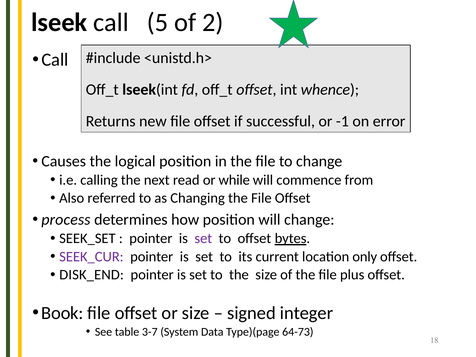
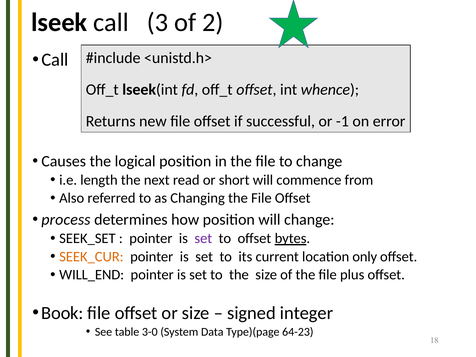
5: 5 -> 3
calling: calling -> length
while: while -> short
SEEK_CUR colour: purple -> orange
DISK_END: DISK_END -> WILL_END
3-7: 3-7 -> 3-0
64-73: 64-73 -> 64-23
